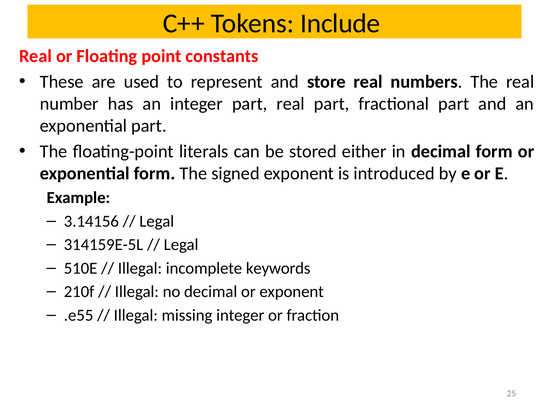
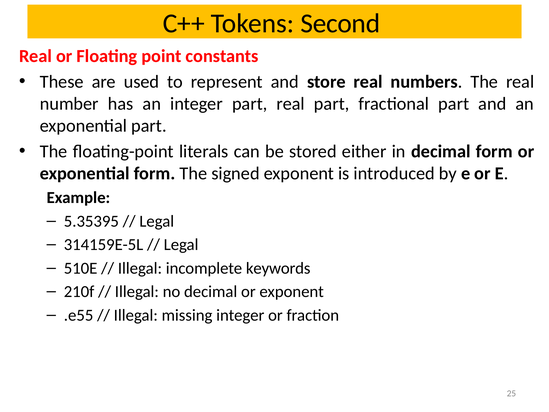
Include: Include -> Second
3.14156: 3.14156 -> 5.35395
